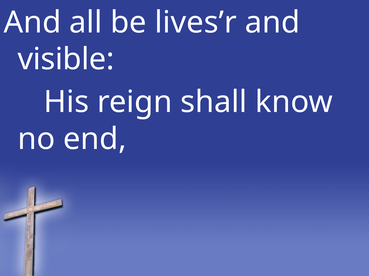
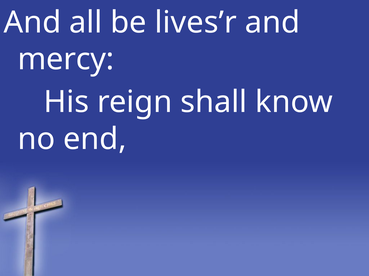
visible: visible -> mercy
